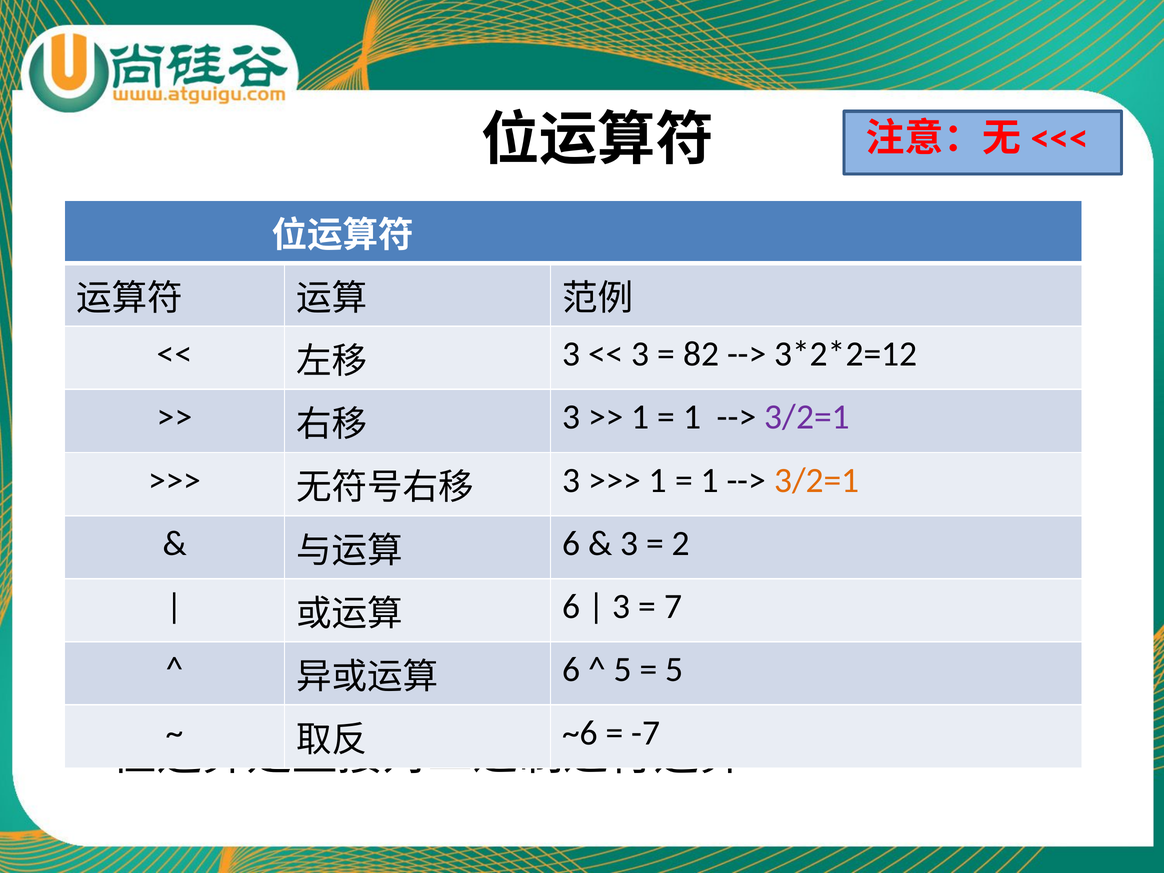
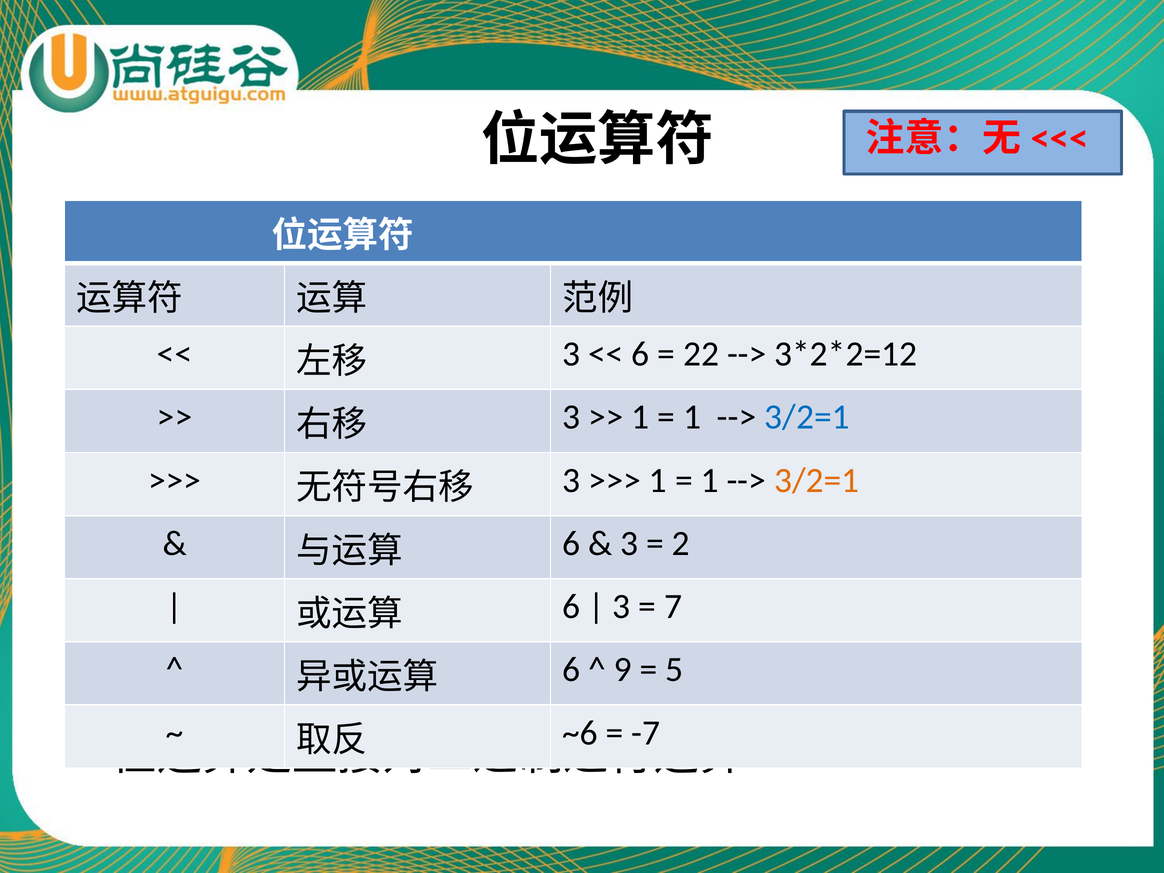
3 at (640, 354): 3 -> 6
82: 82 -> 22
3/2=1 at (807, 417) colour: purple -> blue
5 at (623, 670): 5 -> 9
